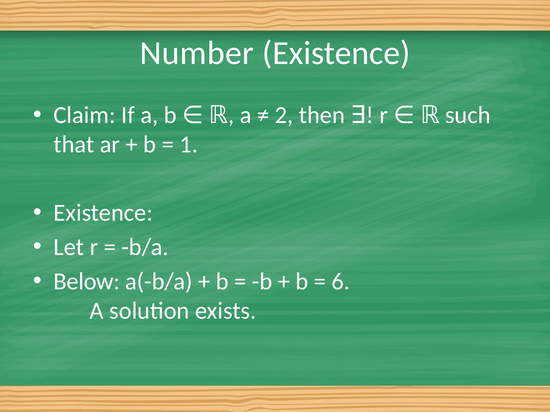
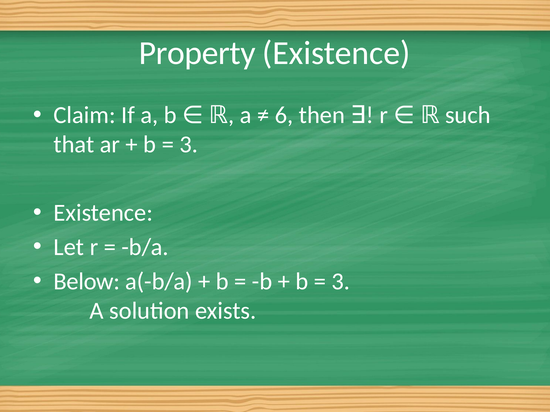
Number: Number -> Property
2: 2 -> 6
1 at (189, 145): 1 -> 3
6 at (341, 282): 6 -> 3
